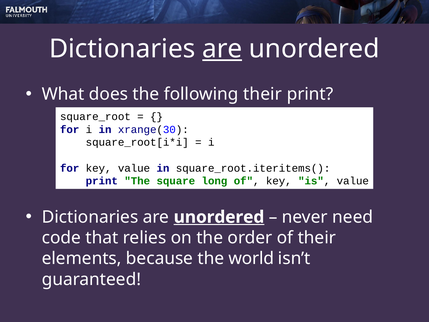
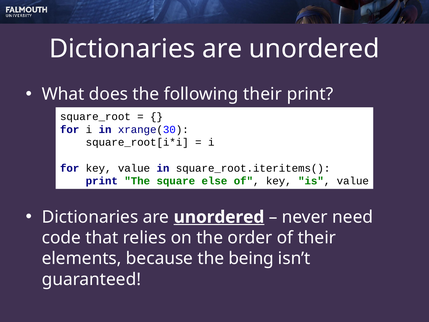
are at (222, 49) underline: present -> none
long: long -> else
world: world -> being
